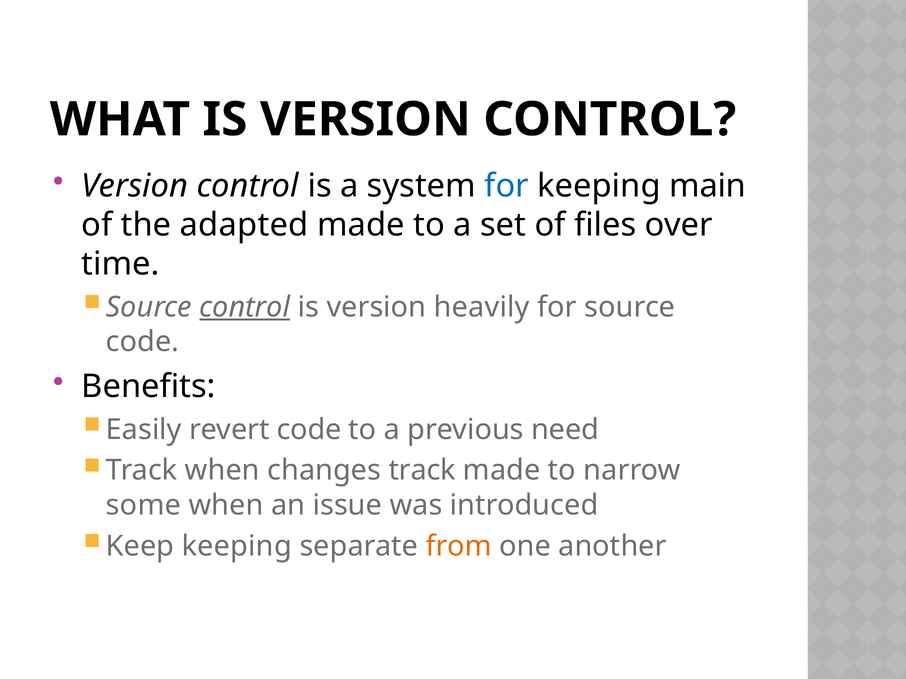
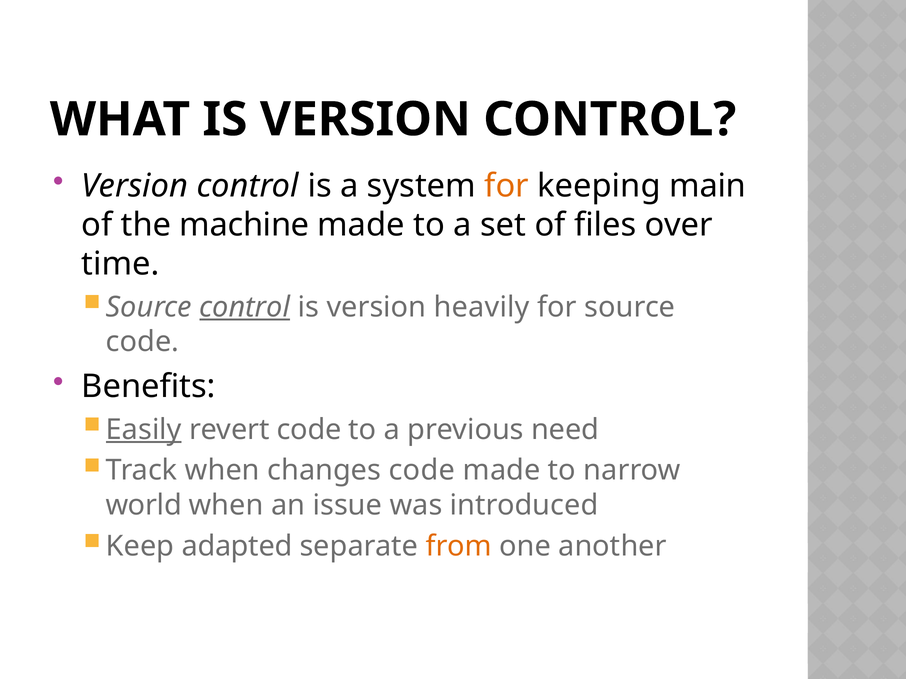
for at (507, 186) colour: blue -> orange
adapted: adapted -> machine
Easily underline: none -> present
changes track: track -> code
some: some -> world
Keep keeping: keeping -> adapted
